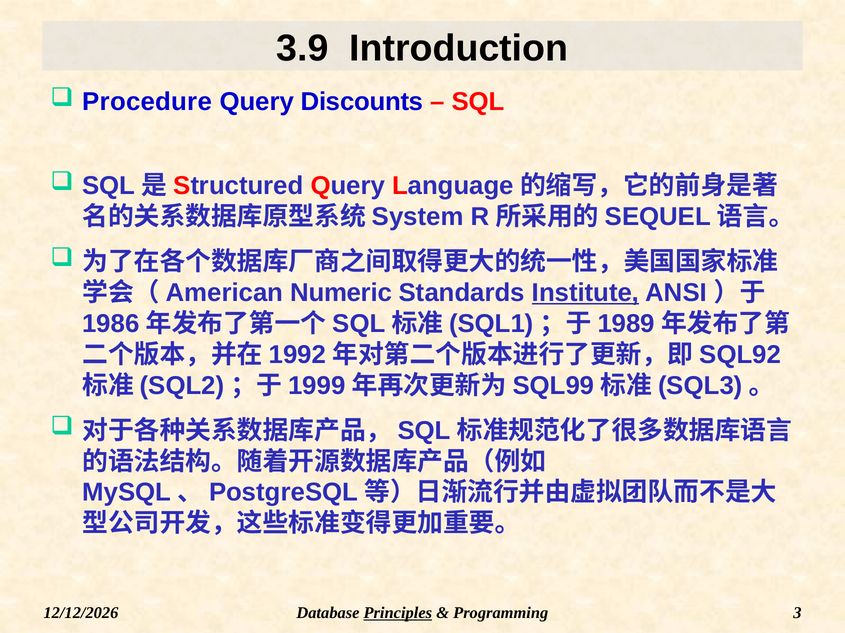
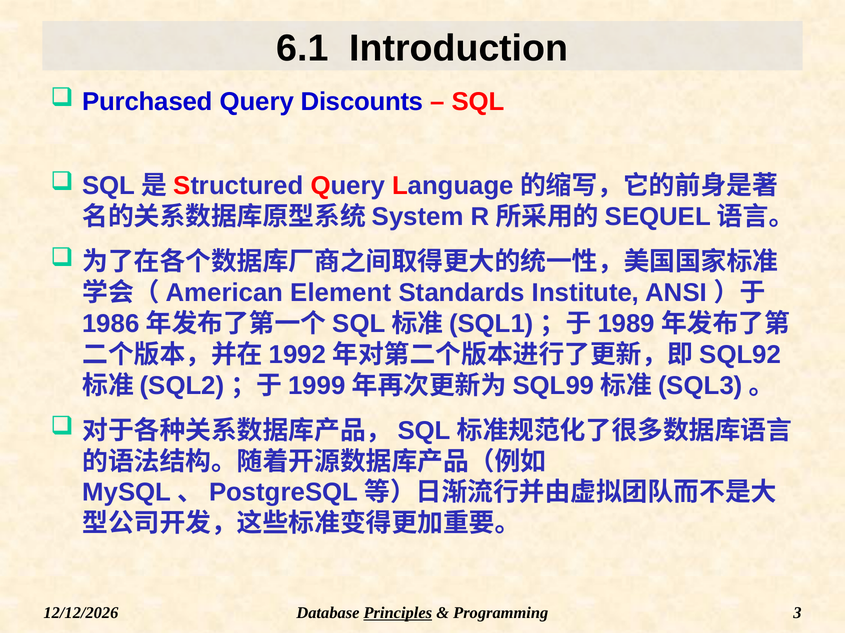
3.9: 3.9 -> 6.1
Procedure: Procedure -> Purchased
Numeric: Numeric -> Element
Institute underline: present -> none
